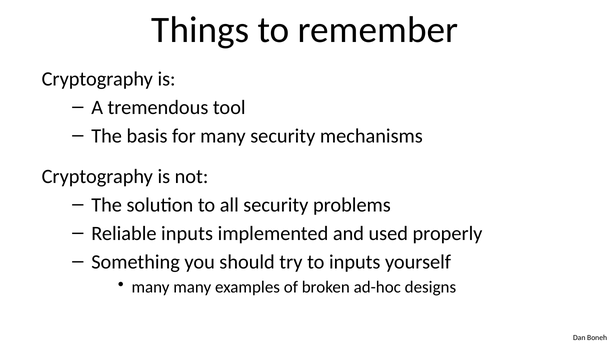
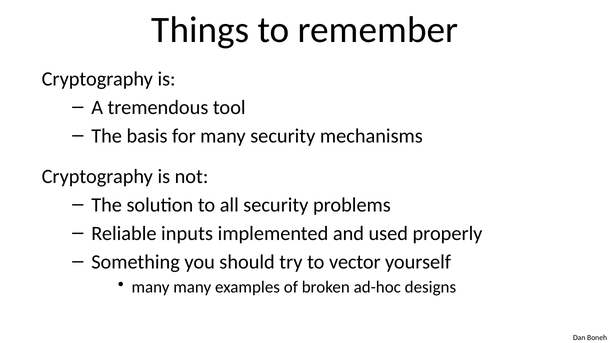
to inputs: inputs -> vector
